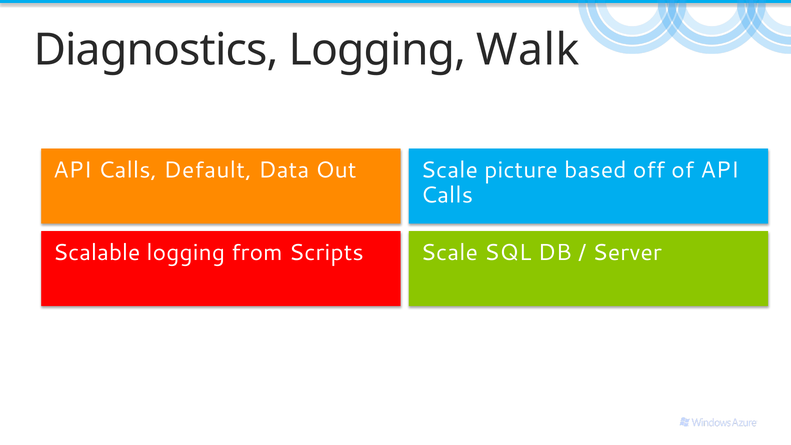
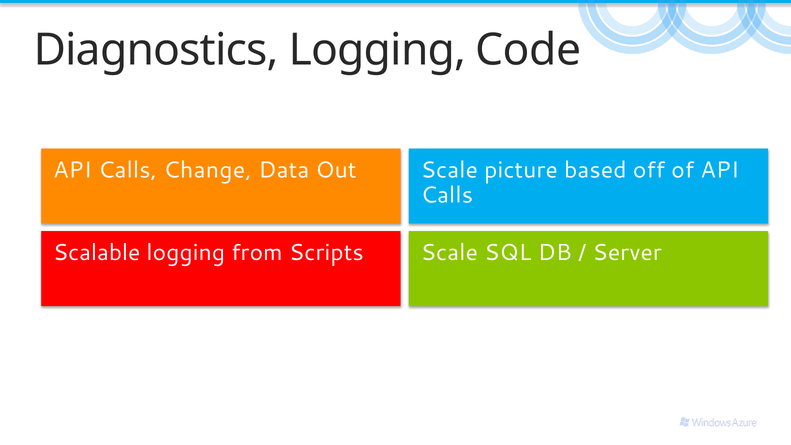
Walk: Walk -> Code
Default: Default -> Change
